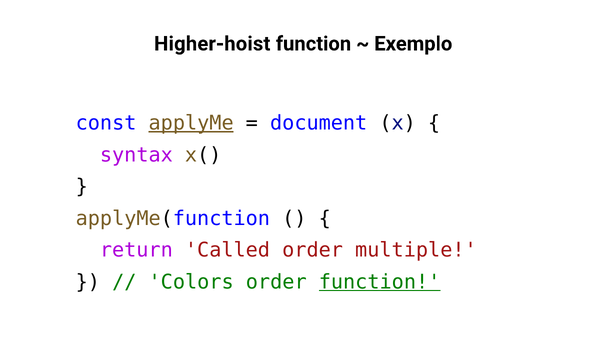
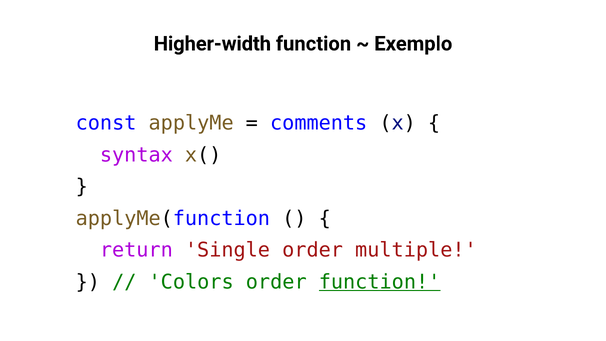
Higher-hoist: Higher-hoist -> Higher-width
applyMe underline: present -> none
document: document -> comments
Called: Called -> Single
